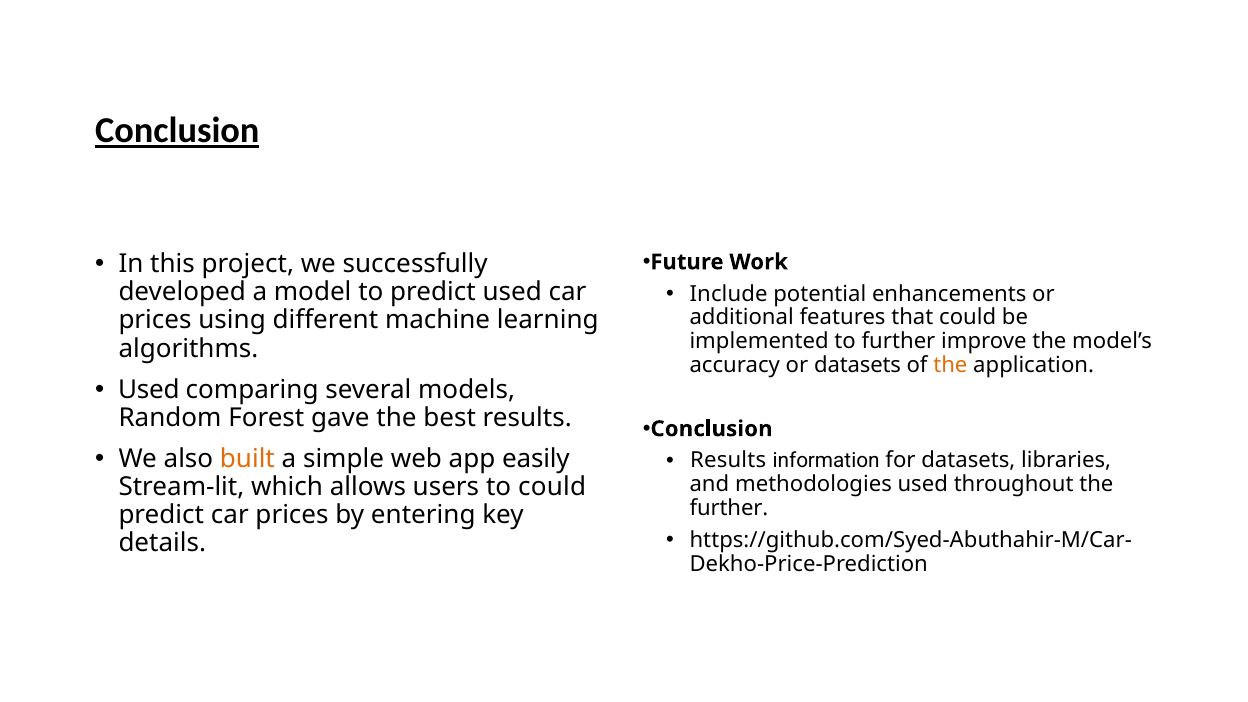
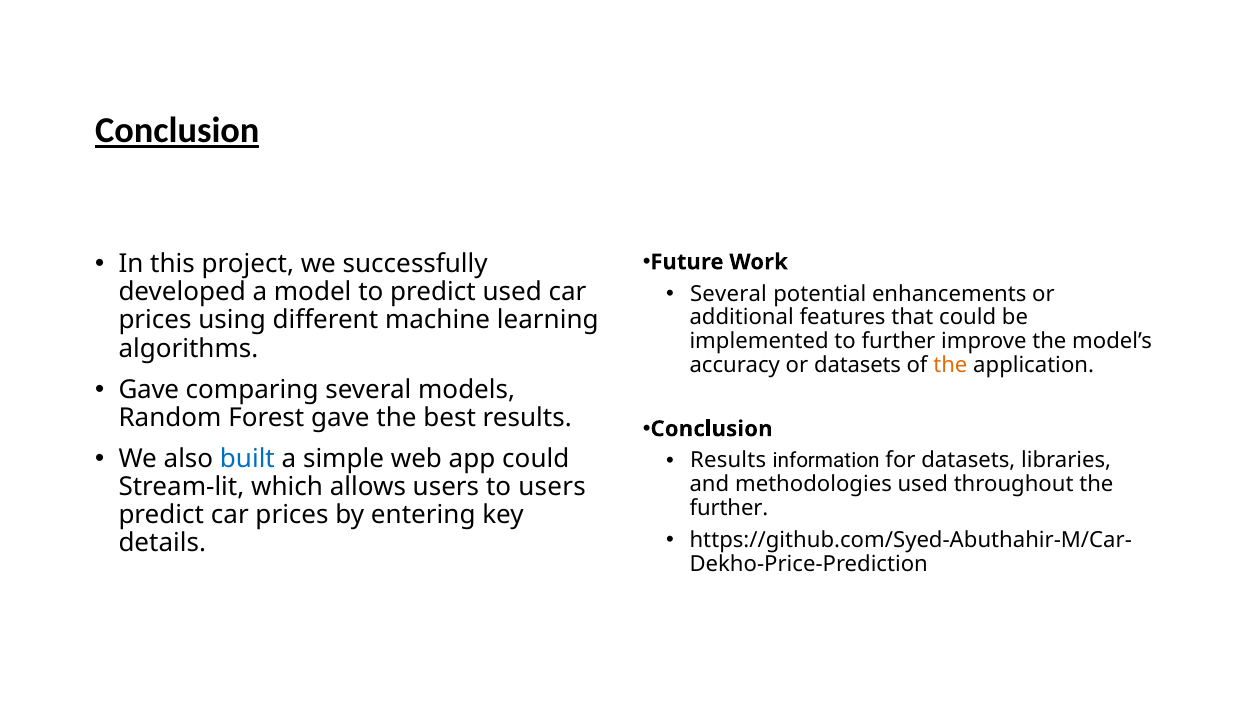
Include at (729, 294): Include -> Several
Used at (149, 390): Used -> Gave
built colour: orange -> blue
app easily: easily -> could
to could: could -> users
